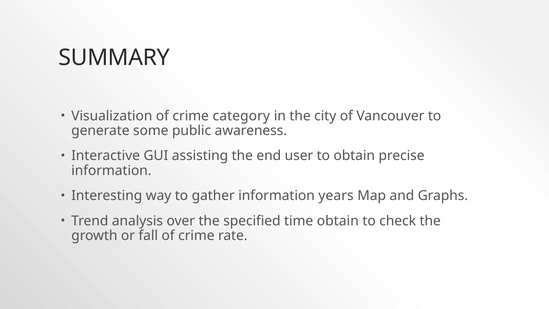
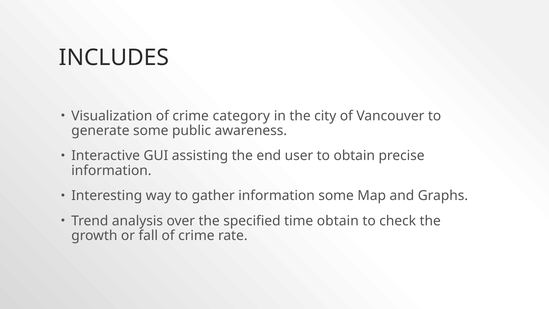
SUMMARY: SUMMARY -> INCLUDES
information years: years -> some
